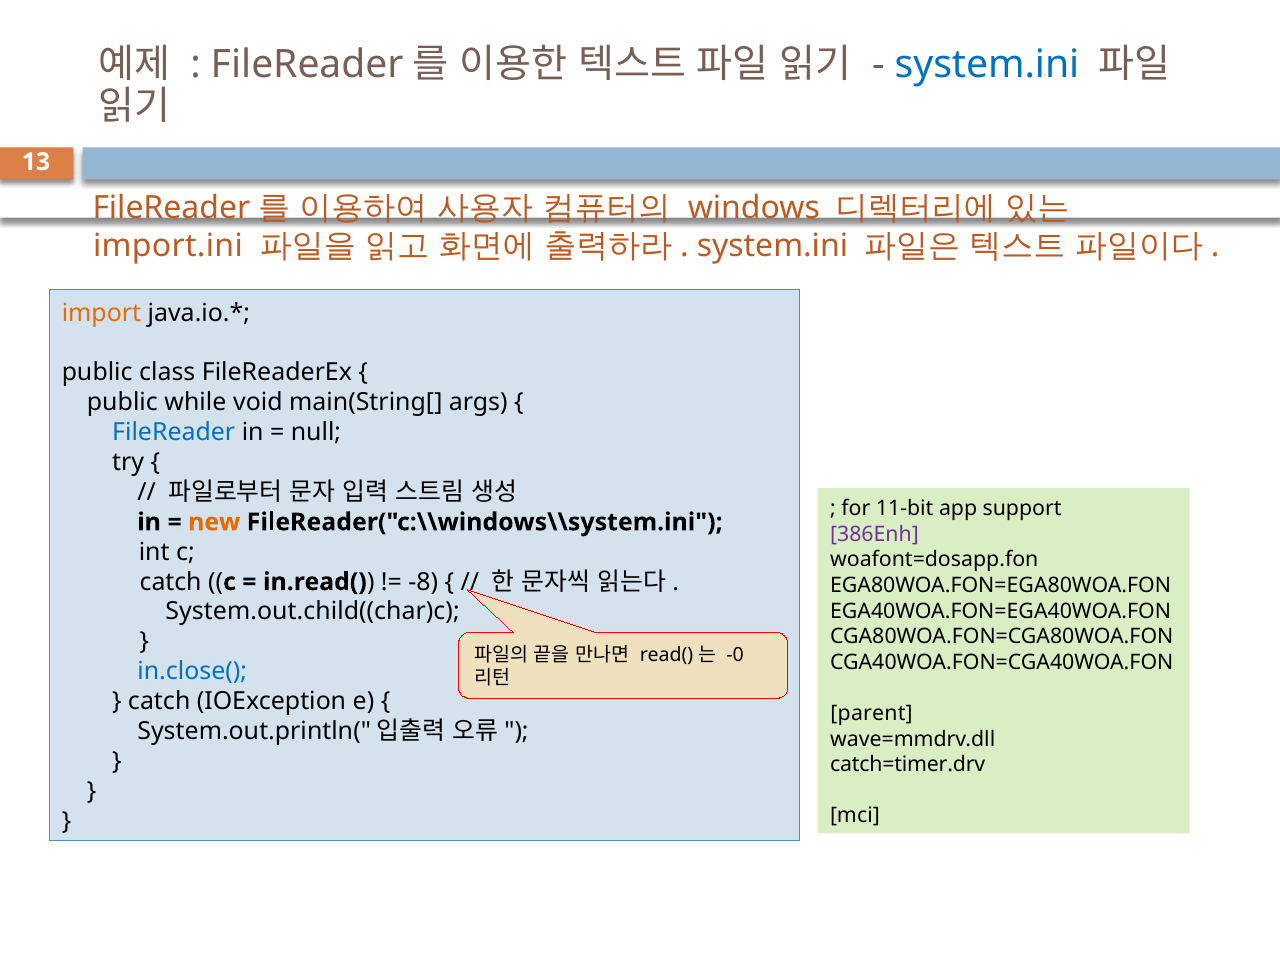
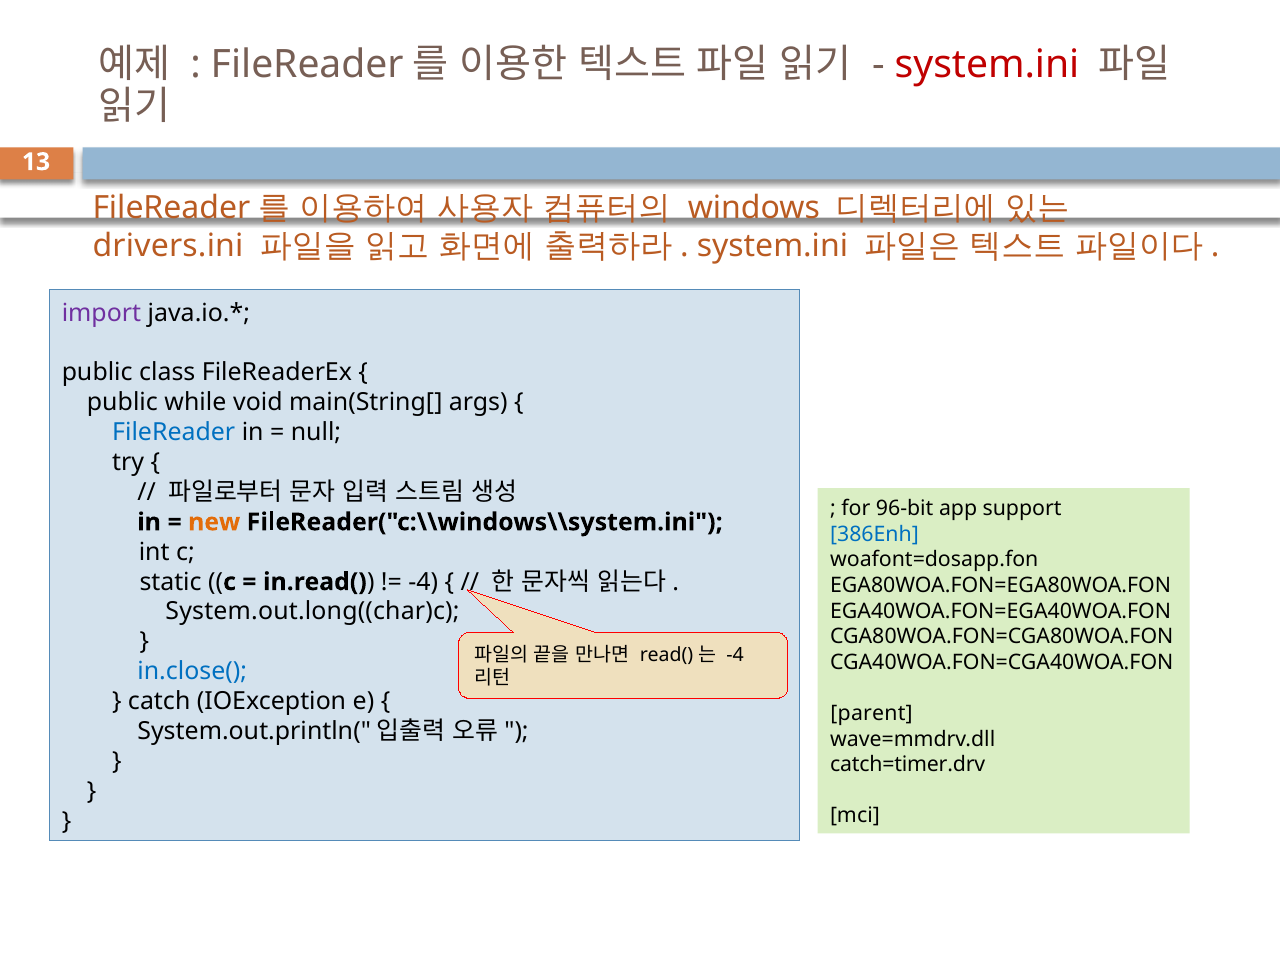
system.ini at (987, 64) colour: blue -> red
import.ini: import.ini -> drivers.ini
import colour: orange -> purple
11-bit: 11-bit -> 96-bit
386Enh colour: purple -> blue
catch at (171, 582): catch -> static
-8 at (423, 582): -8 -> -4
System.out.child((char)c: System.out.child((char)c -> System.out.long((char)c
-0 at (735, 655): -0 -> -4
